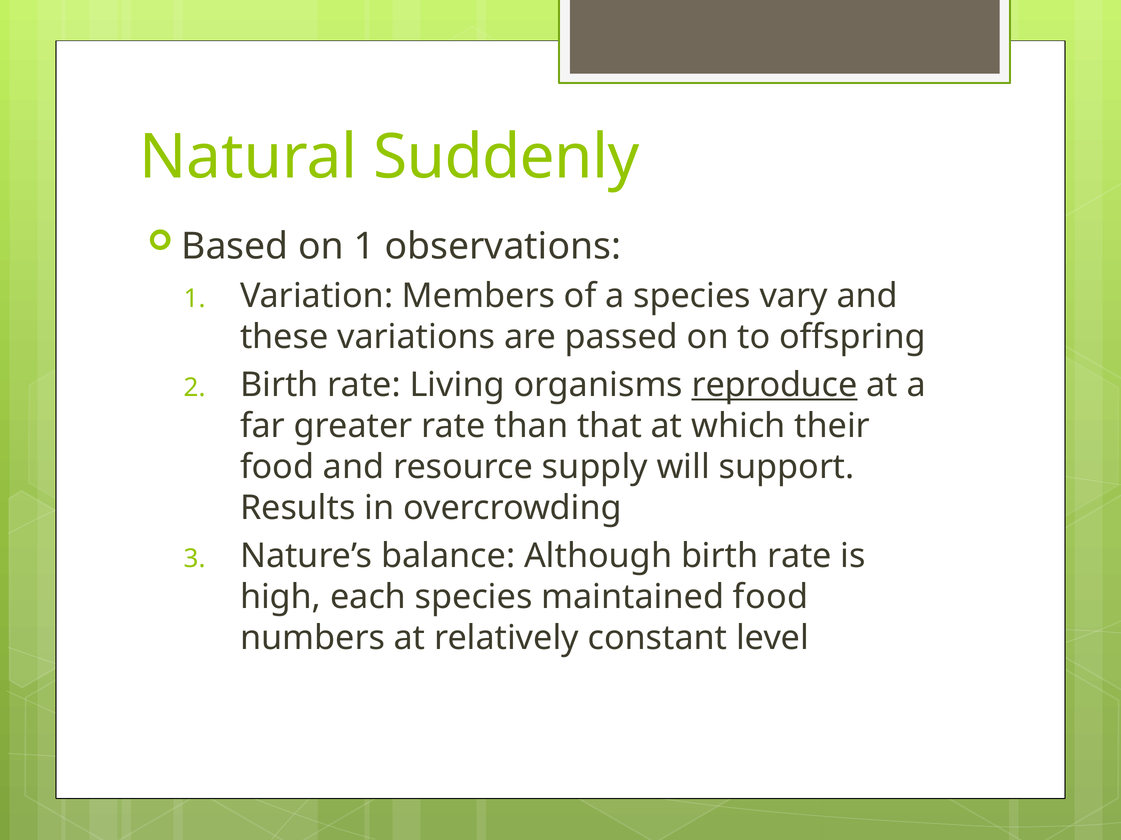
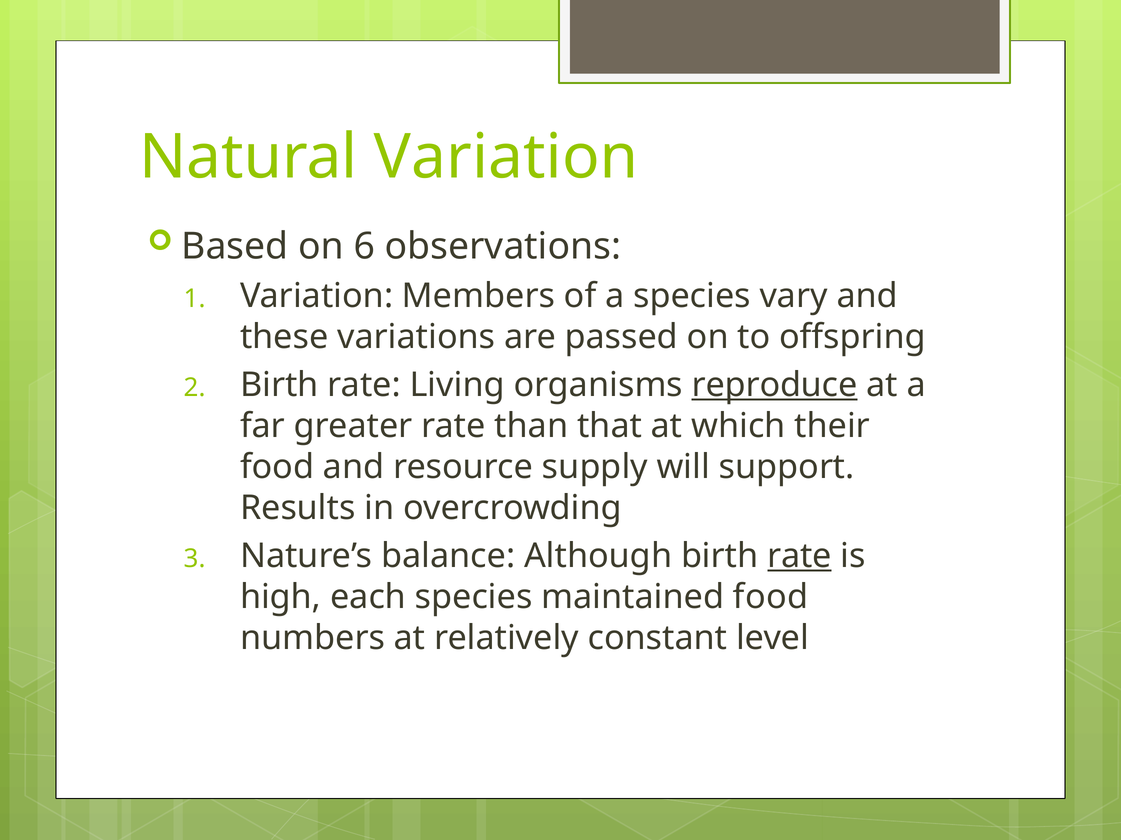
Natural Suddenly: Suddenly -> Variation
on 1: 1 -> 6
rate at (799, 556) underline: none -> present
